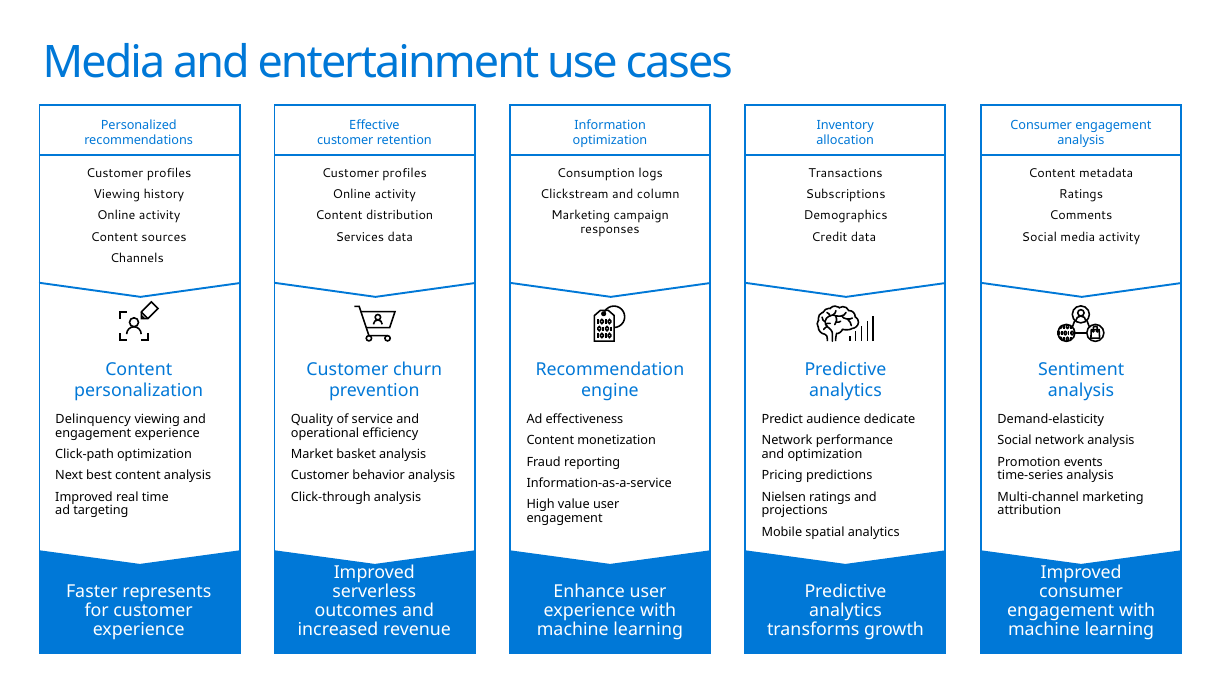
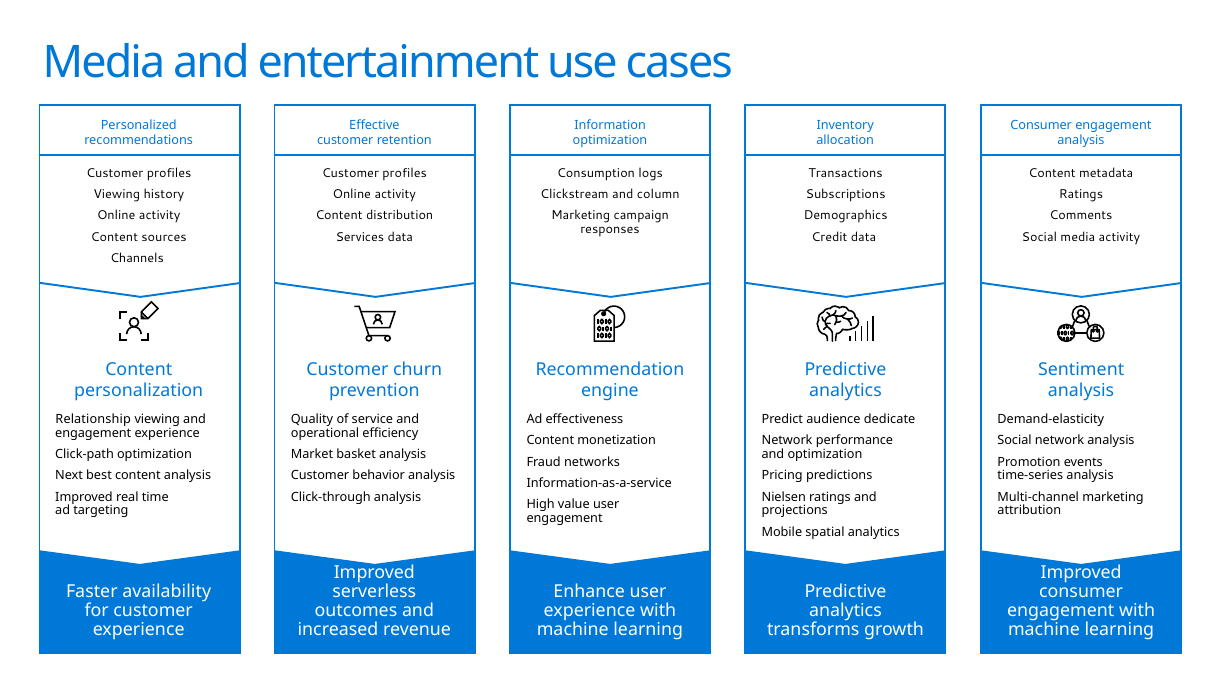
Delinquency: Delinquency -> Relationship
reporting: reporting -> networks
represents: represents -> availability
